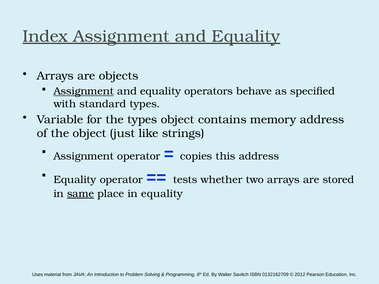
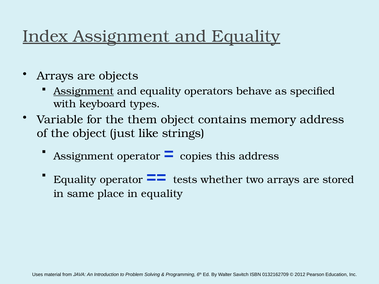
standard: standard -> keyboard
the types: types -> them
same underline: present -> none
